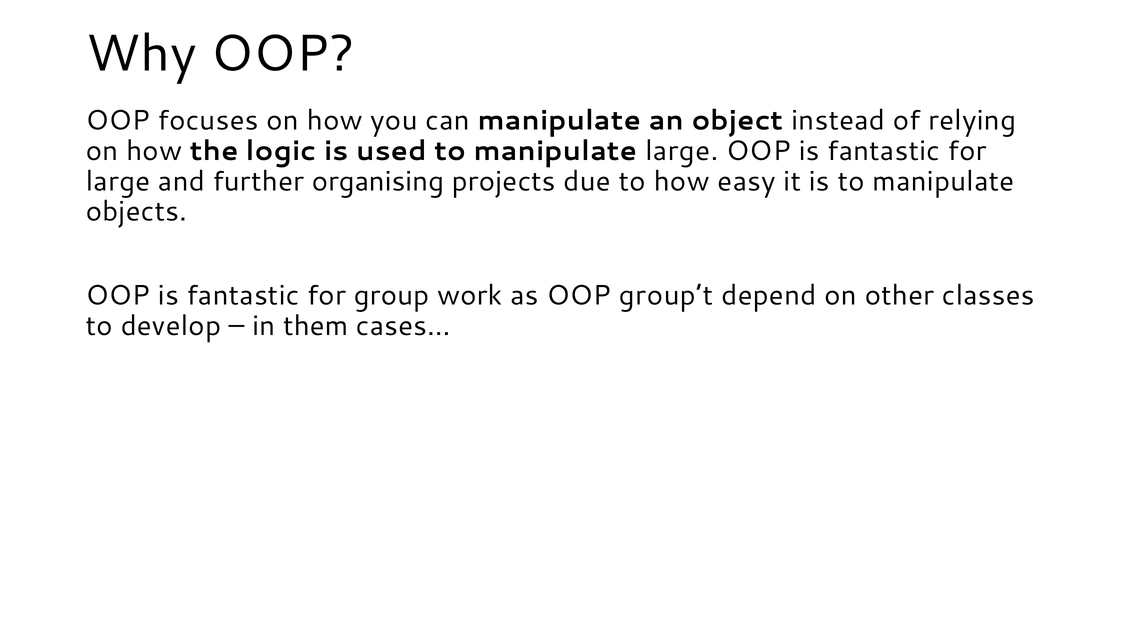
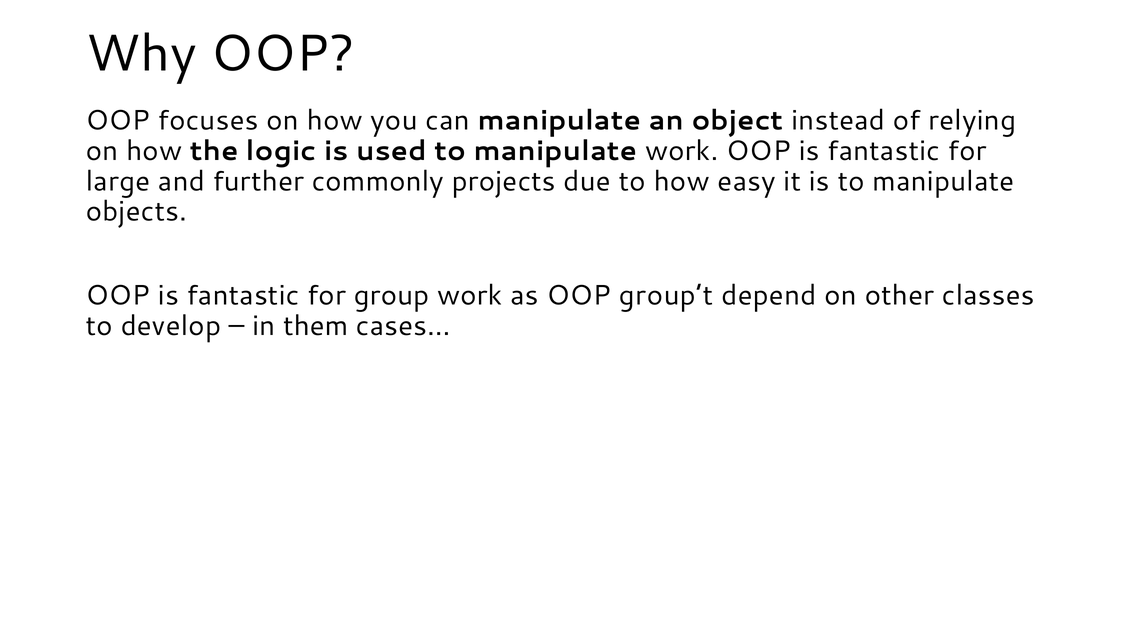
manipulate large: large -> work
organising: organising -> commonly
